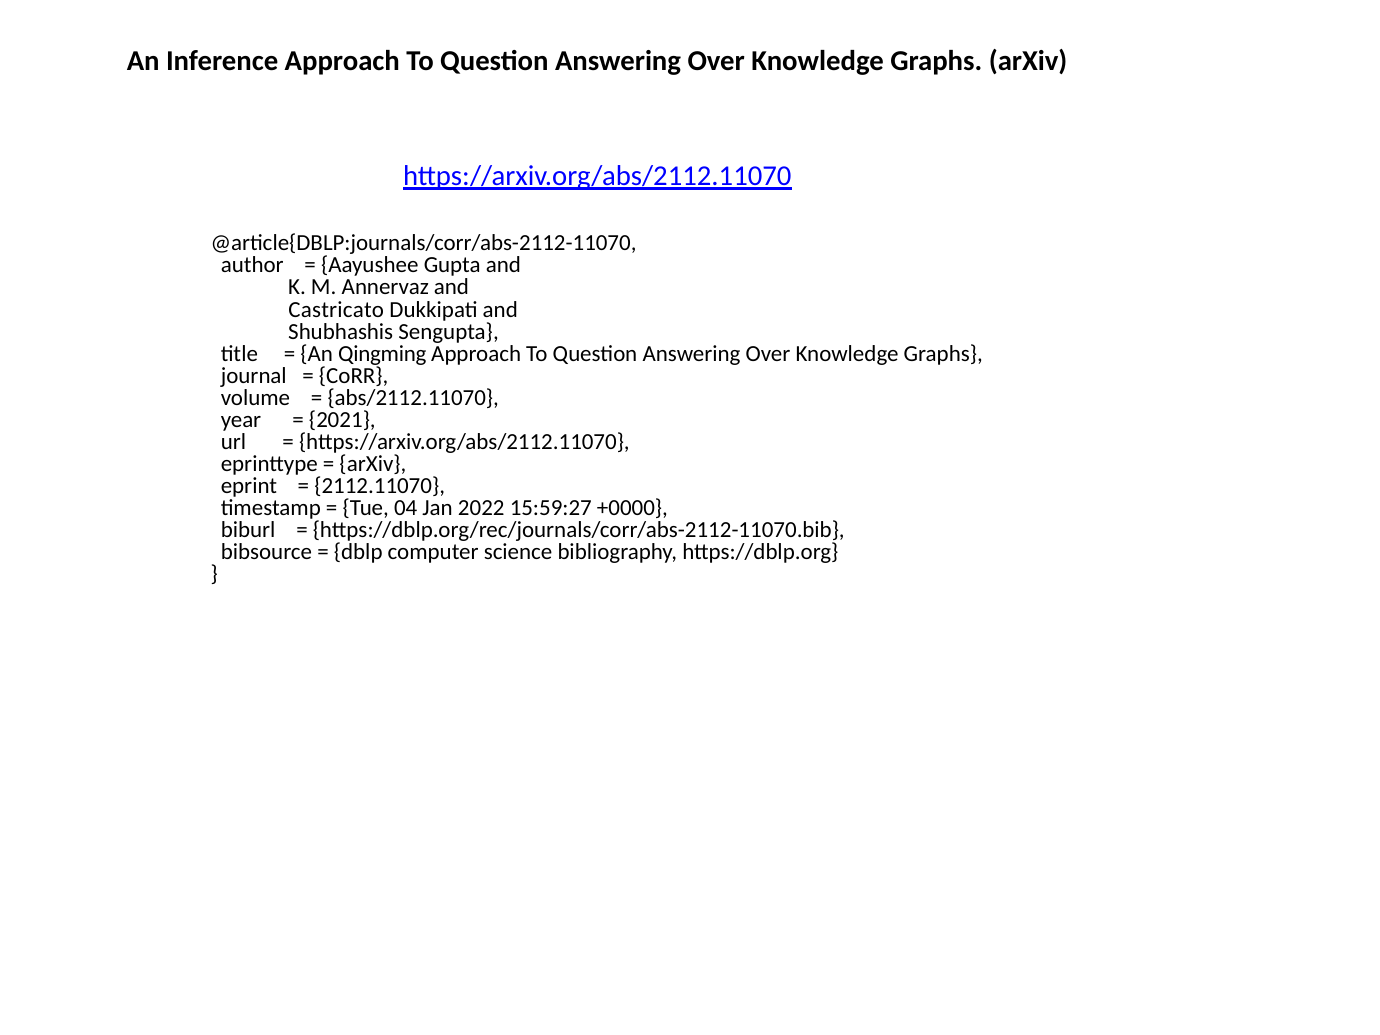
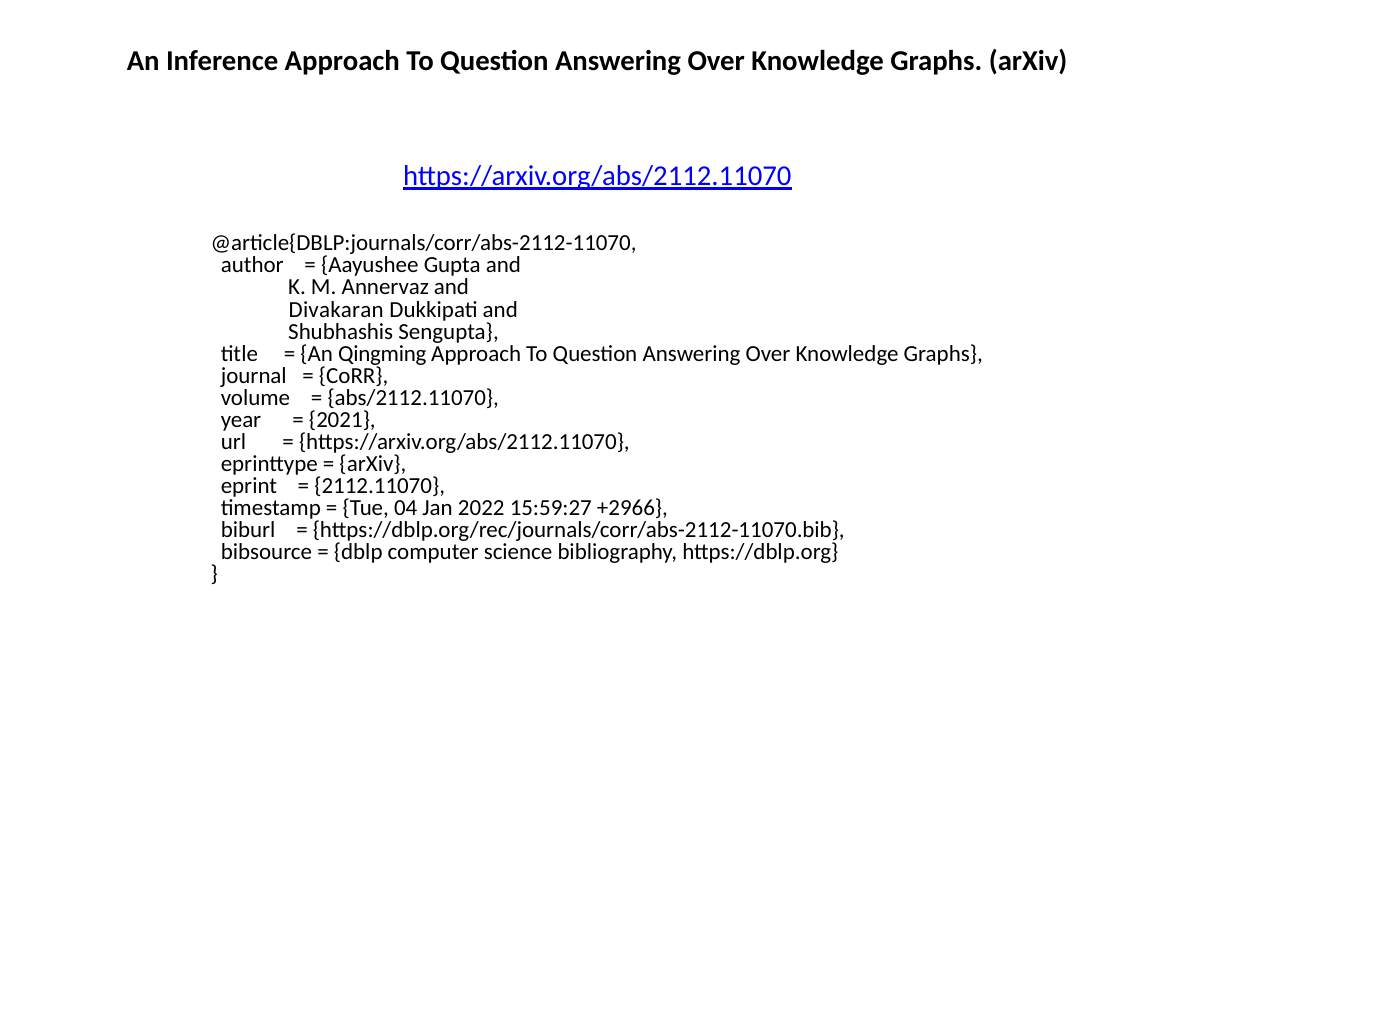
Castricato: Castricato -> Divakaran
+0000: +0000 -> +2966
